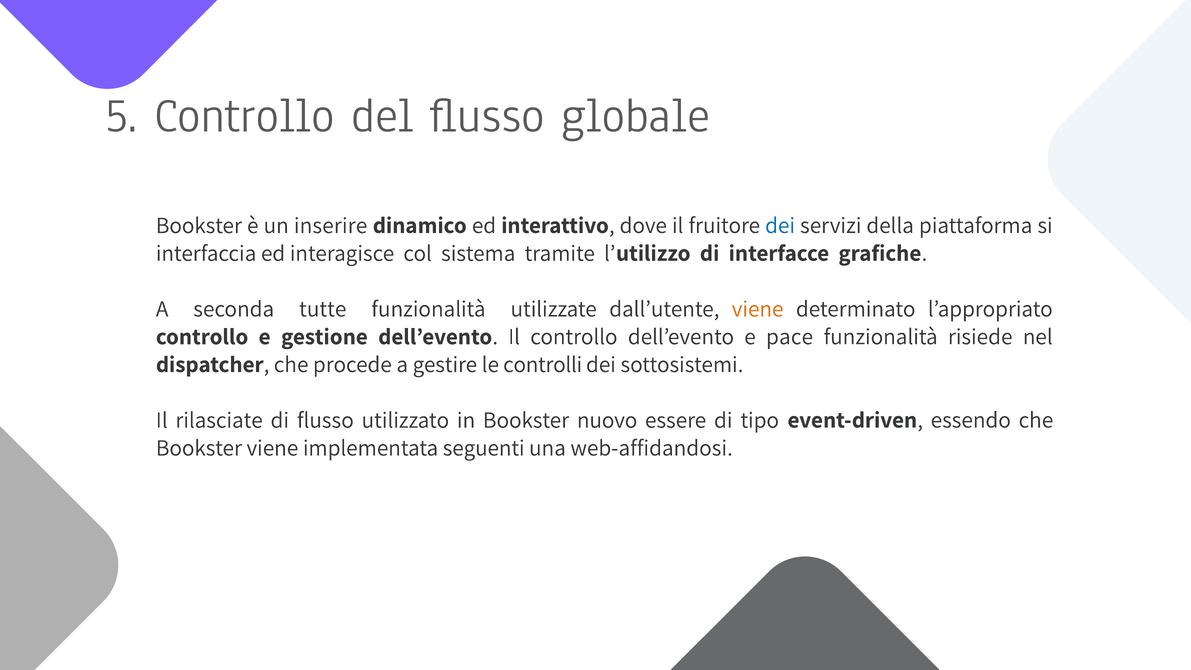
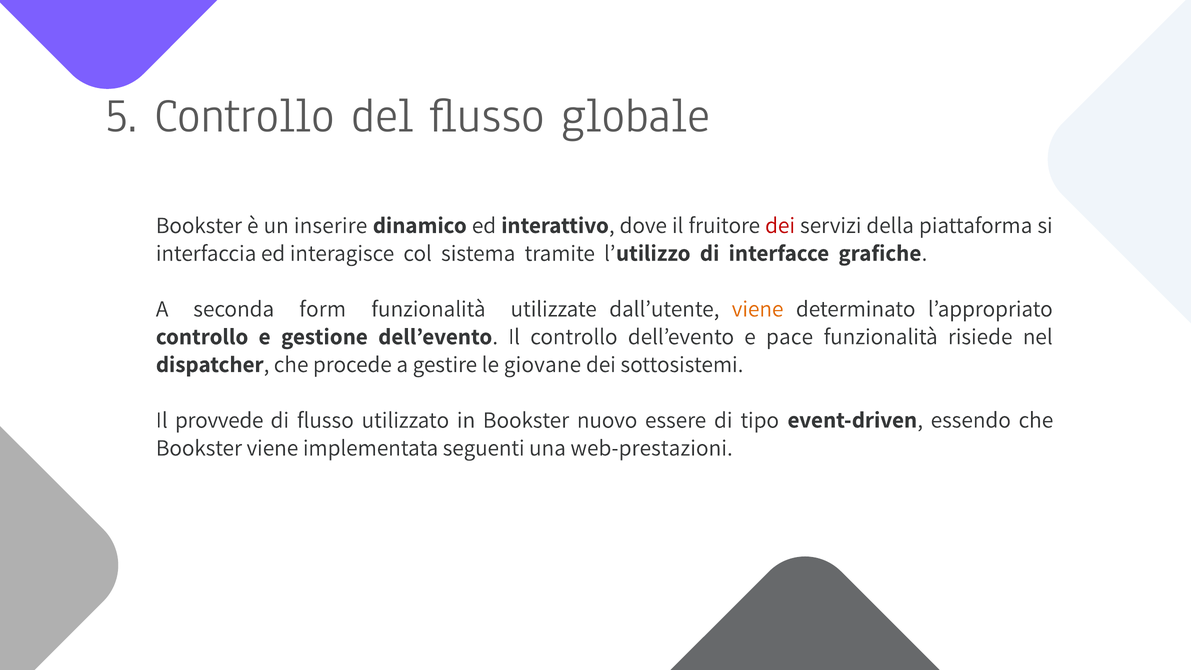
dei at (780, 225) colour: blue -> red
tutte: tutte -> form
controlli: controlli -> giovane
rilasciate: rilasciate -> provvede
web-affidandosi: web-affidandosi -> web-prestazioni
